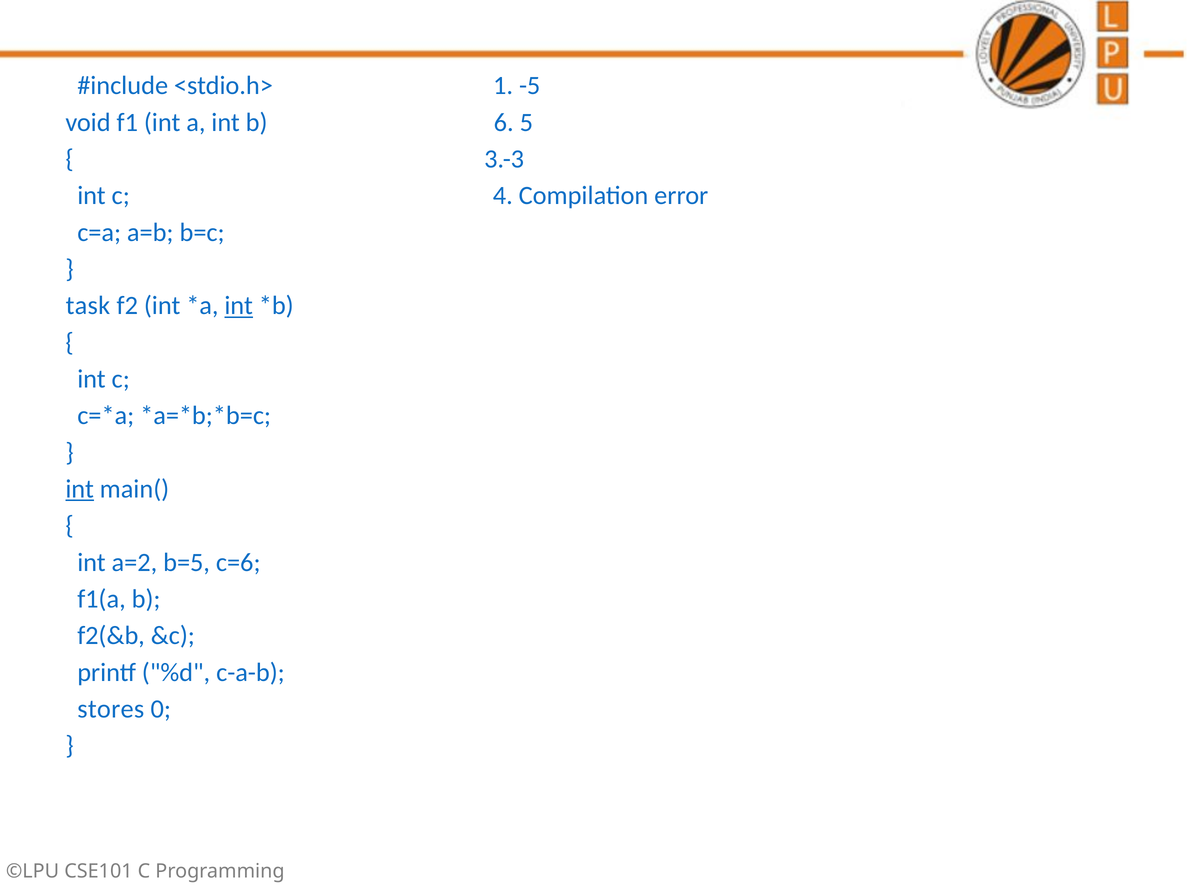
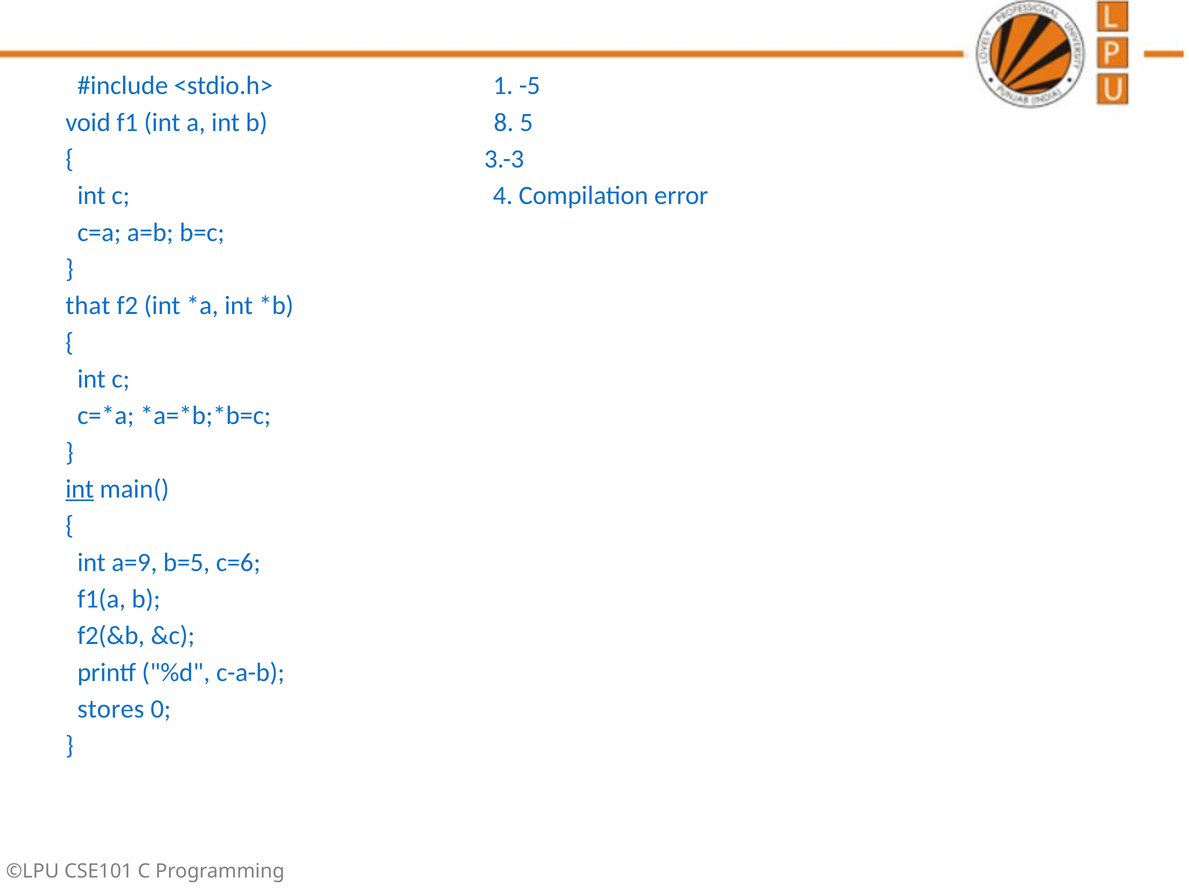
6: 6 -> 8
task: task -> that
int at (239, 306) underline: present -> none
a=2: a=2 -> a=9
